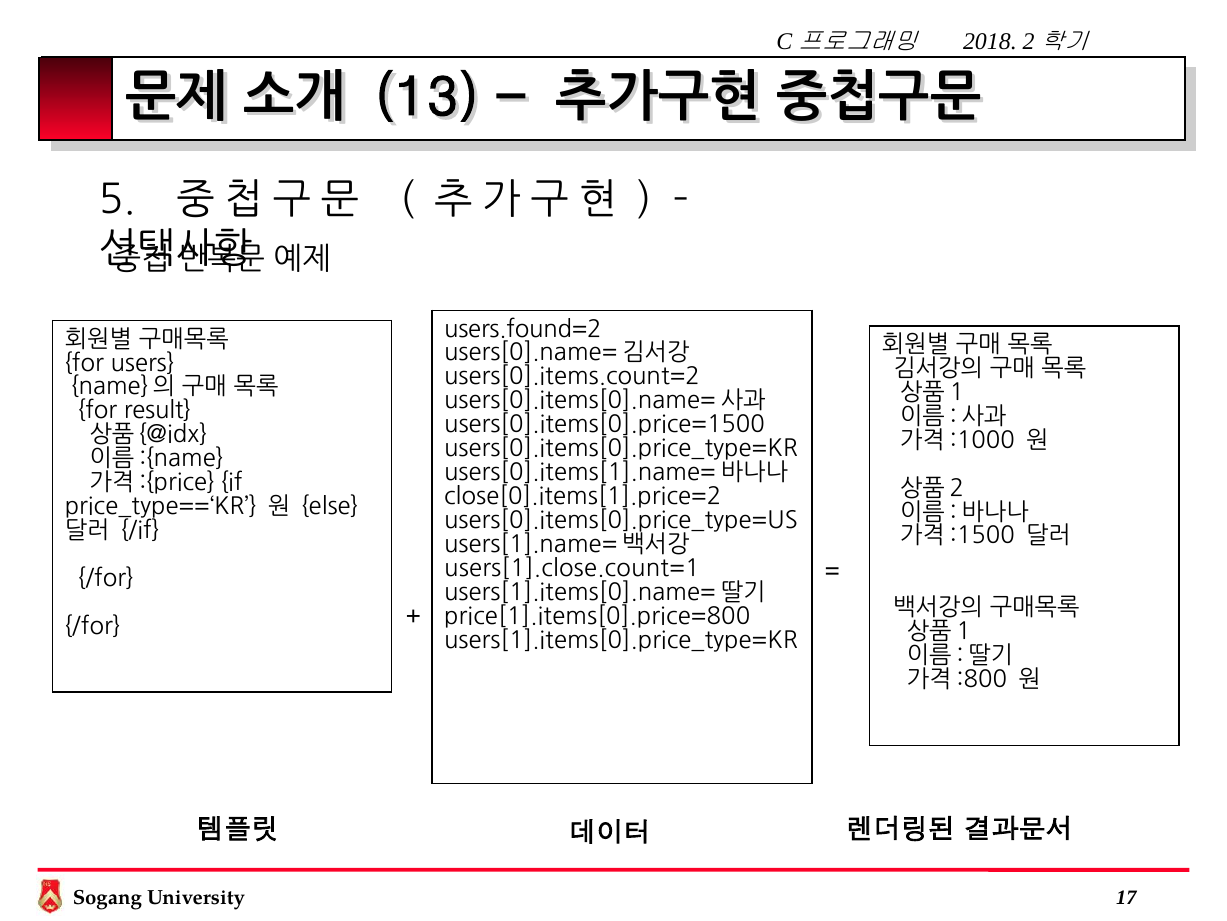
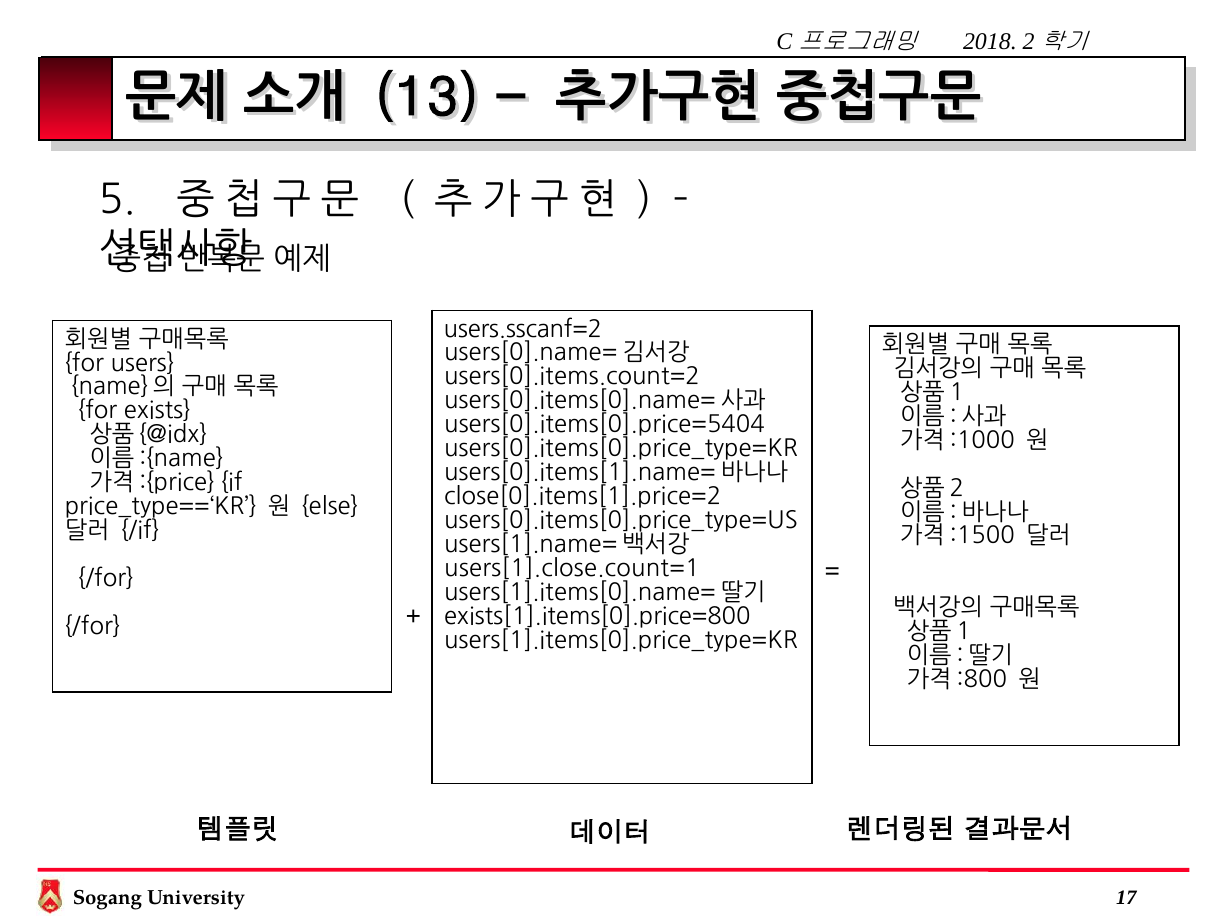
users.found=2: users.found=2 -> users.sscanf=2
result: result -> exists
users[0].items[0].price=1500: users[0].items[0].price=1500 -> users[0].items[0].price=5404
price[1].items[0].price=800: price[1].items[0].price=800 -> exists[1].items[0].price=800
